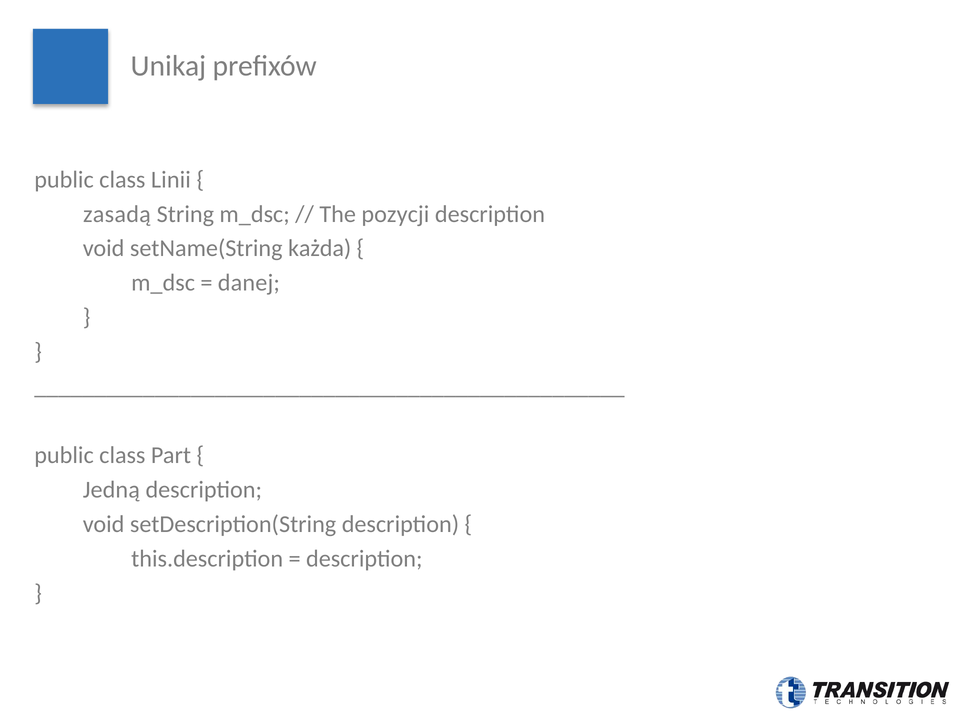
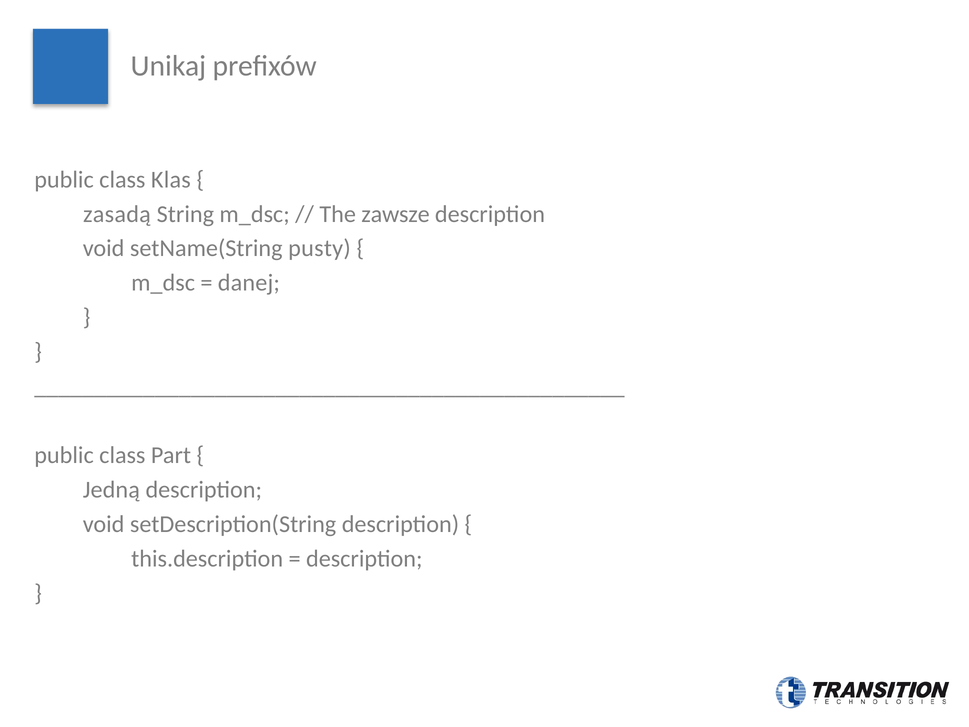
Linii: Linii -> Klas
pozycji: pozycji -> zawsze
każda: każda -> pusty
